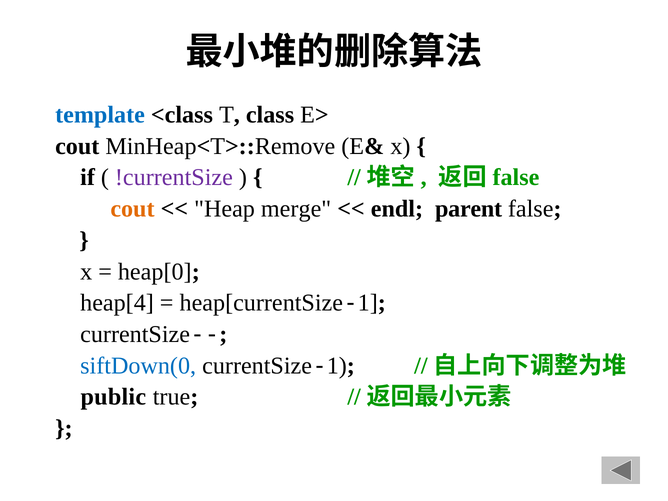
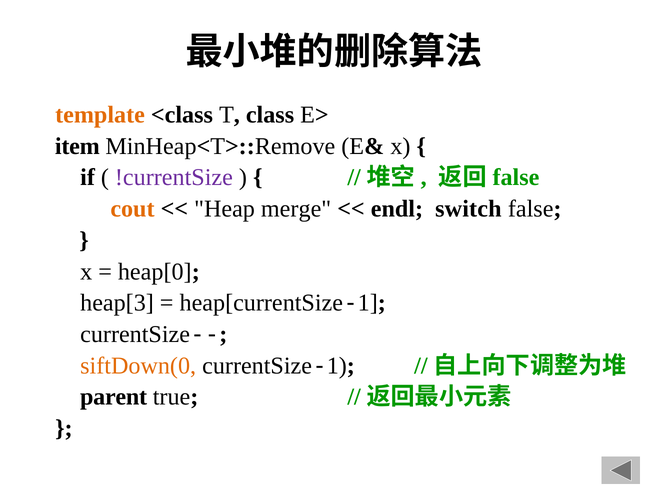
template colour: blue -> orange
cout at (77, 146): cout -> item
parent: parent -> switch
heap[4: heap[4 -> heap[3
siftDown(0 colour: blue -> orange
public: public -> parent
